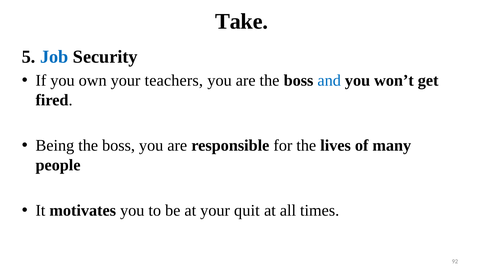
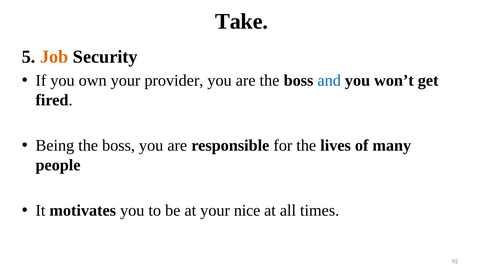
Job colour: blue -> orange
teachers: teachers -> provider
quit: quit -> nice
